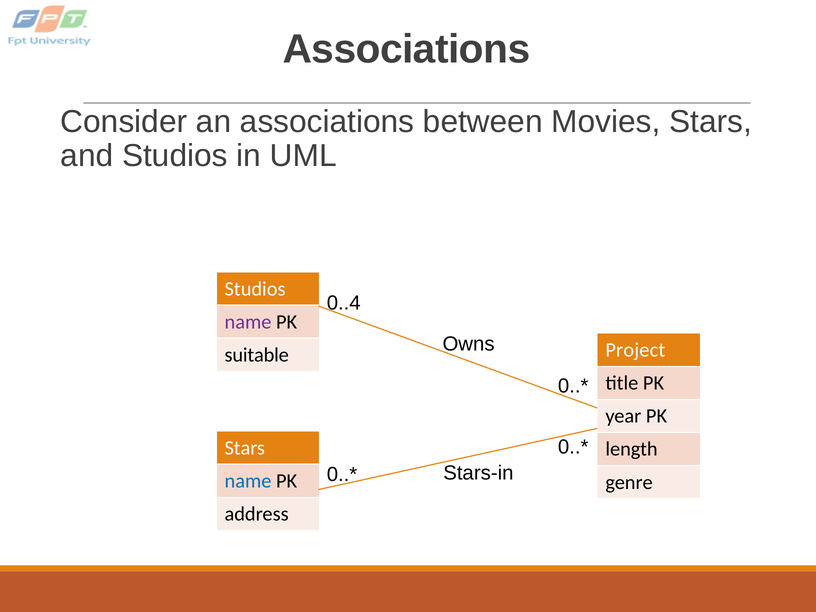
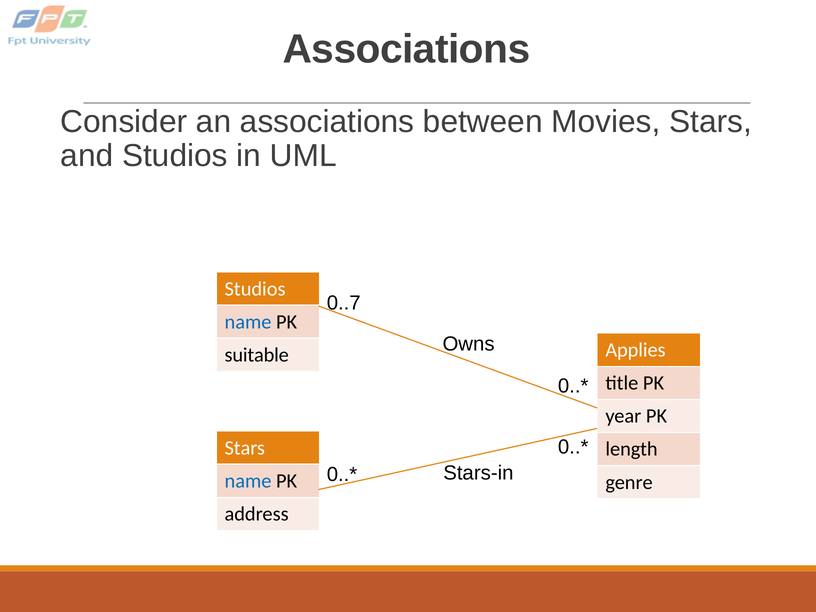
0..4: 0..4 -> 0..7
name at (248, 322) colour: purple -> blue
Project: Project -> Applies
